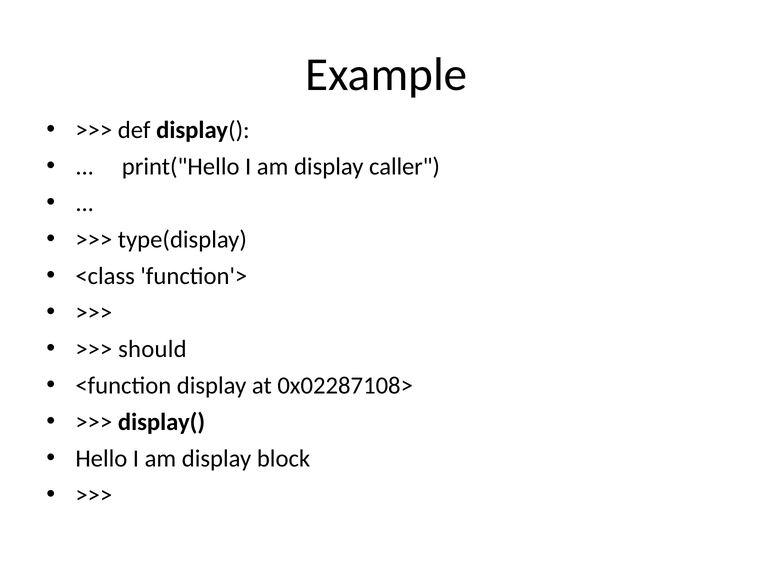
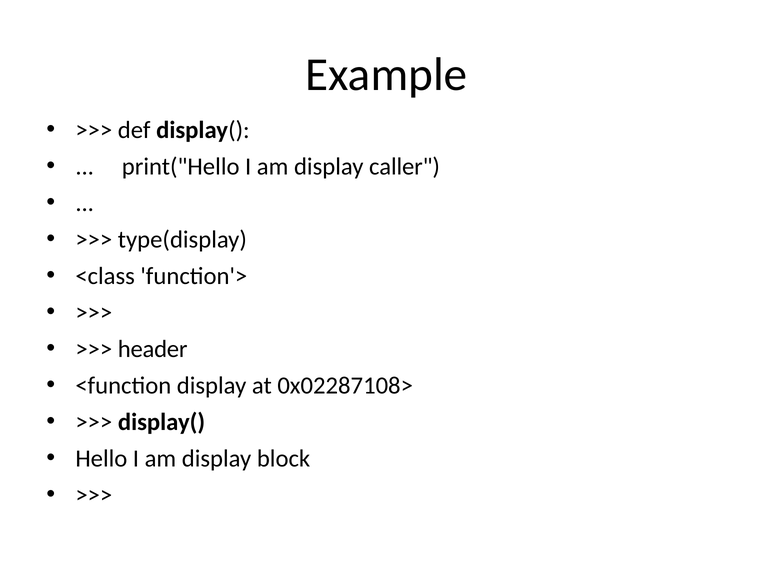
should: should -> header
